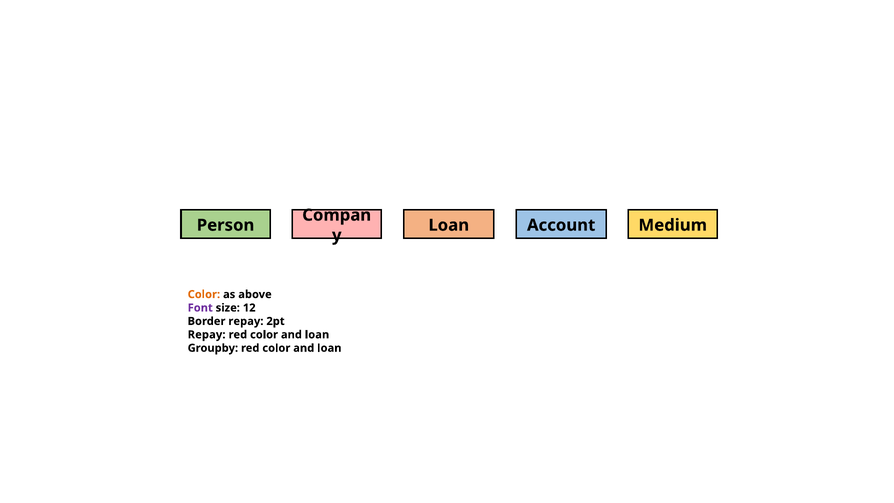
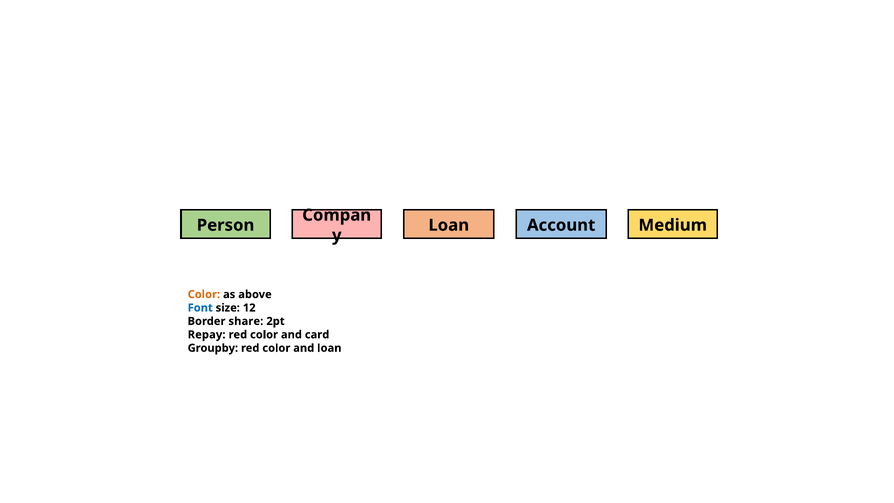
Font colour: purple -> blue
Border repay: repay -> share
loan at (317, 335): loan -> card
